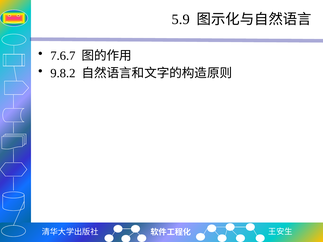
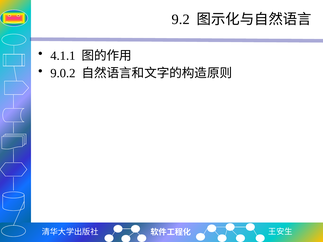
5.9: 5.9 -> 9.2
7.6.7: 7.6.7 -> 4.1.1
9.8.2: 9.8.2 -> 9.0.2
